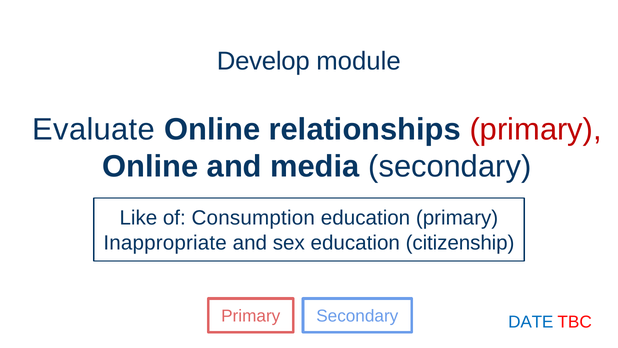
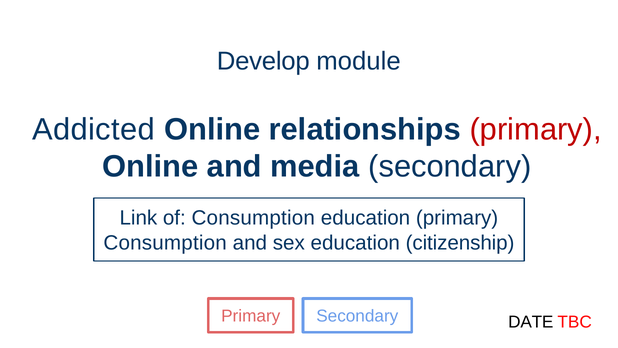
Evaluate: Evaluate -> Addicted
Like: Like -> Link
Inappropriate at (165, 243): Inappropriate -> Consumption
DATE colour: blue -> black
